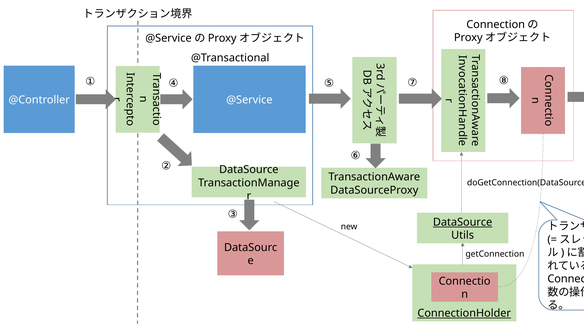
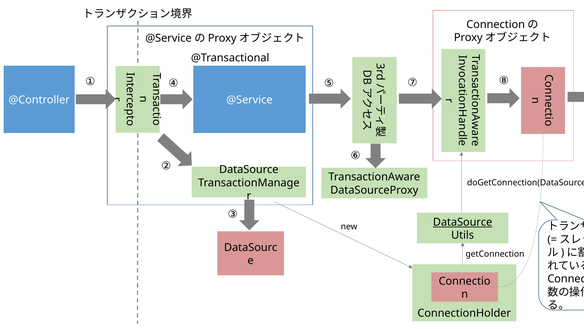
ConnectionHolder underline: present -> none
